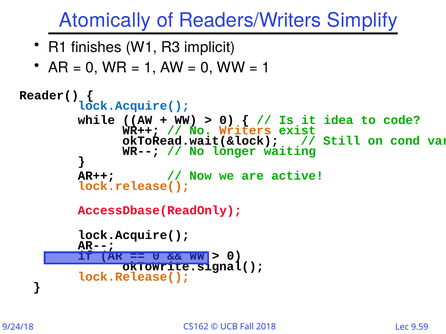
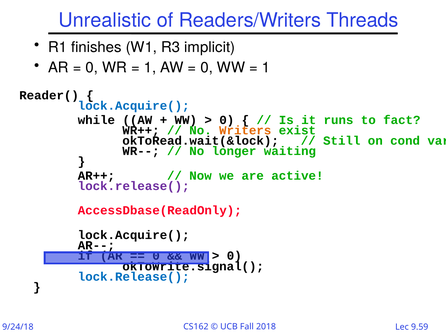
Atomically: Atomically -> Unrealistic
Simplify: Simplify -> Threads
idea: idea -> runs
code: code -> fact
lock.release( at (134, 186) colour: orange -> purple
lock.Release( at (134, 277) colour: orange -> blue
